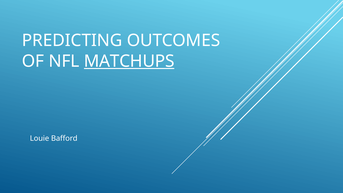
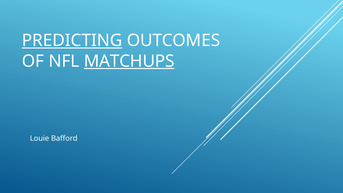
PREDICTING underline: none -> present
